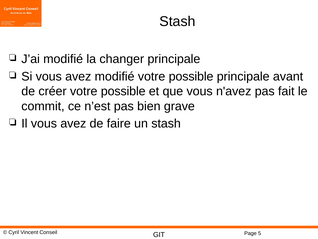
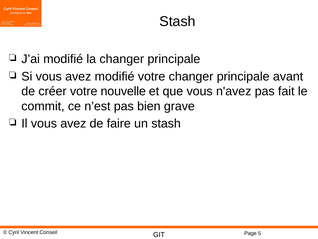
modifié votre possible: possible -> changer
créer votre possible: possible -> nouvelle
